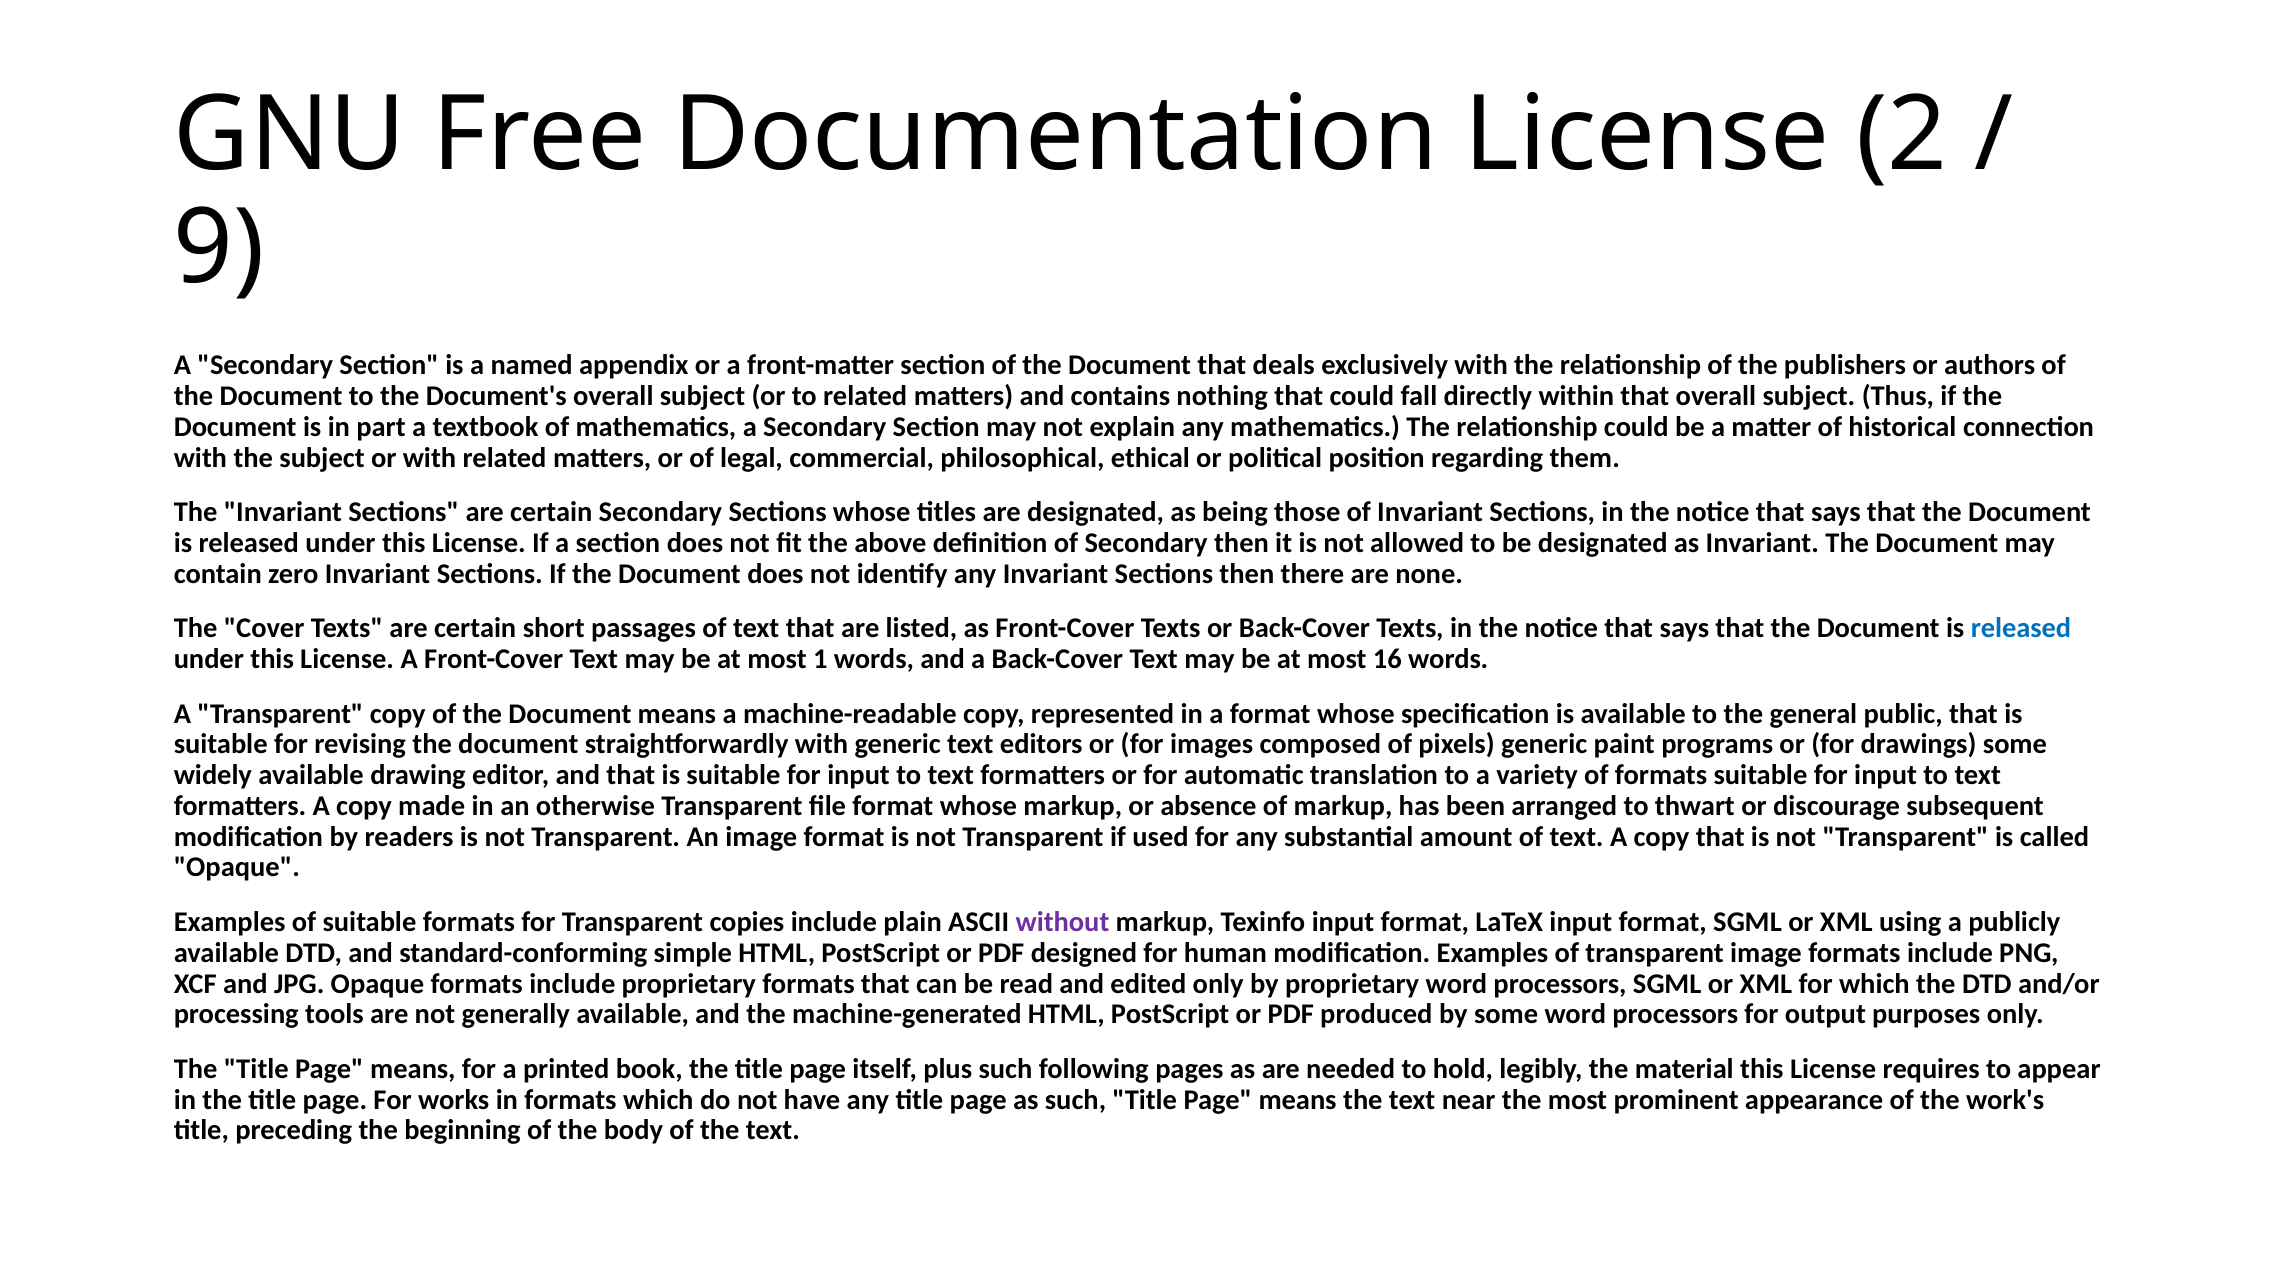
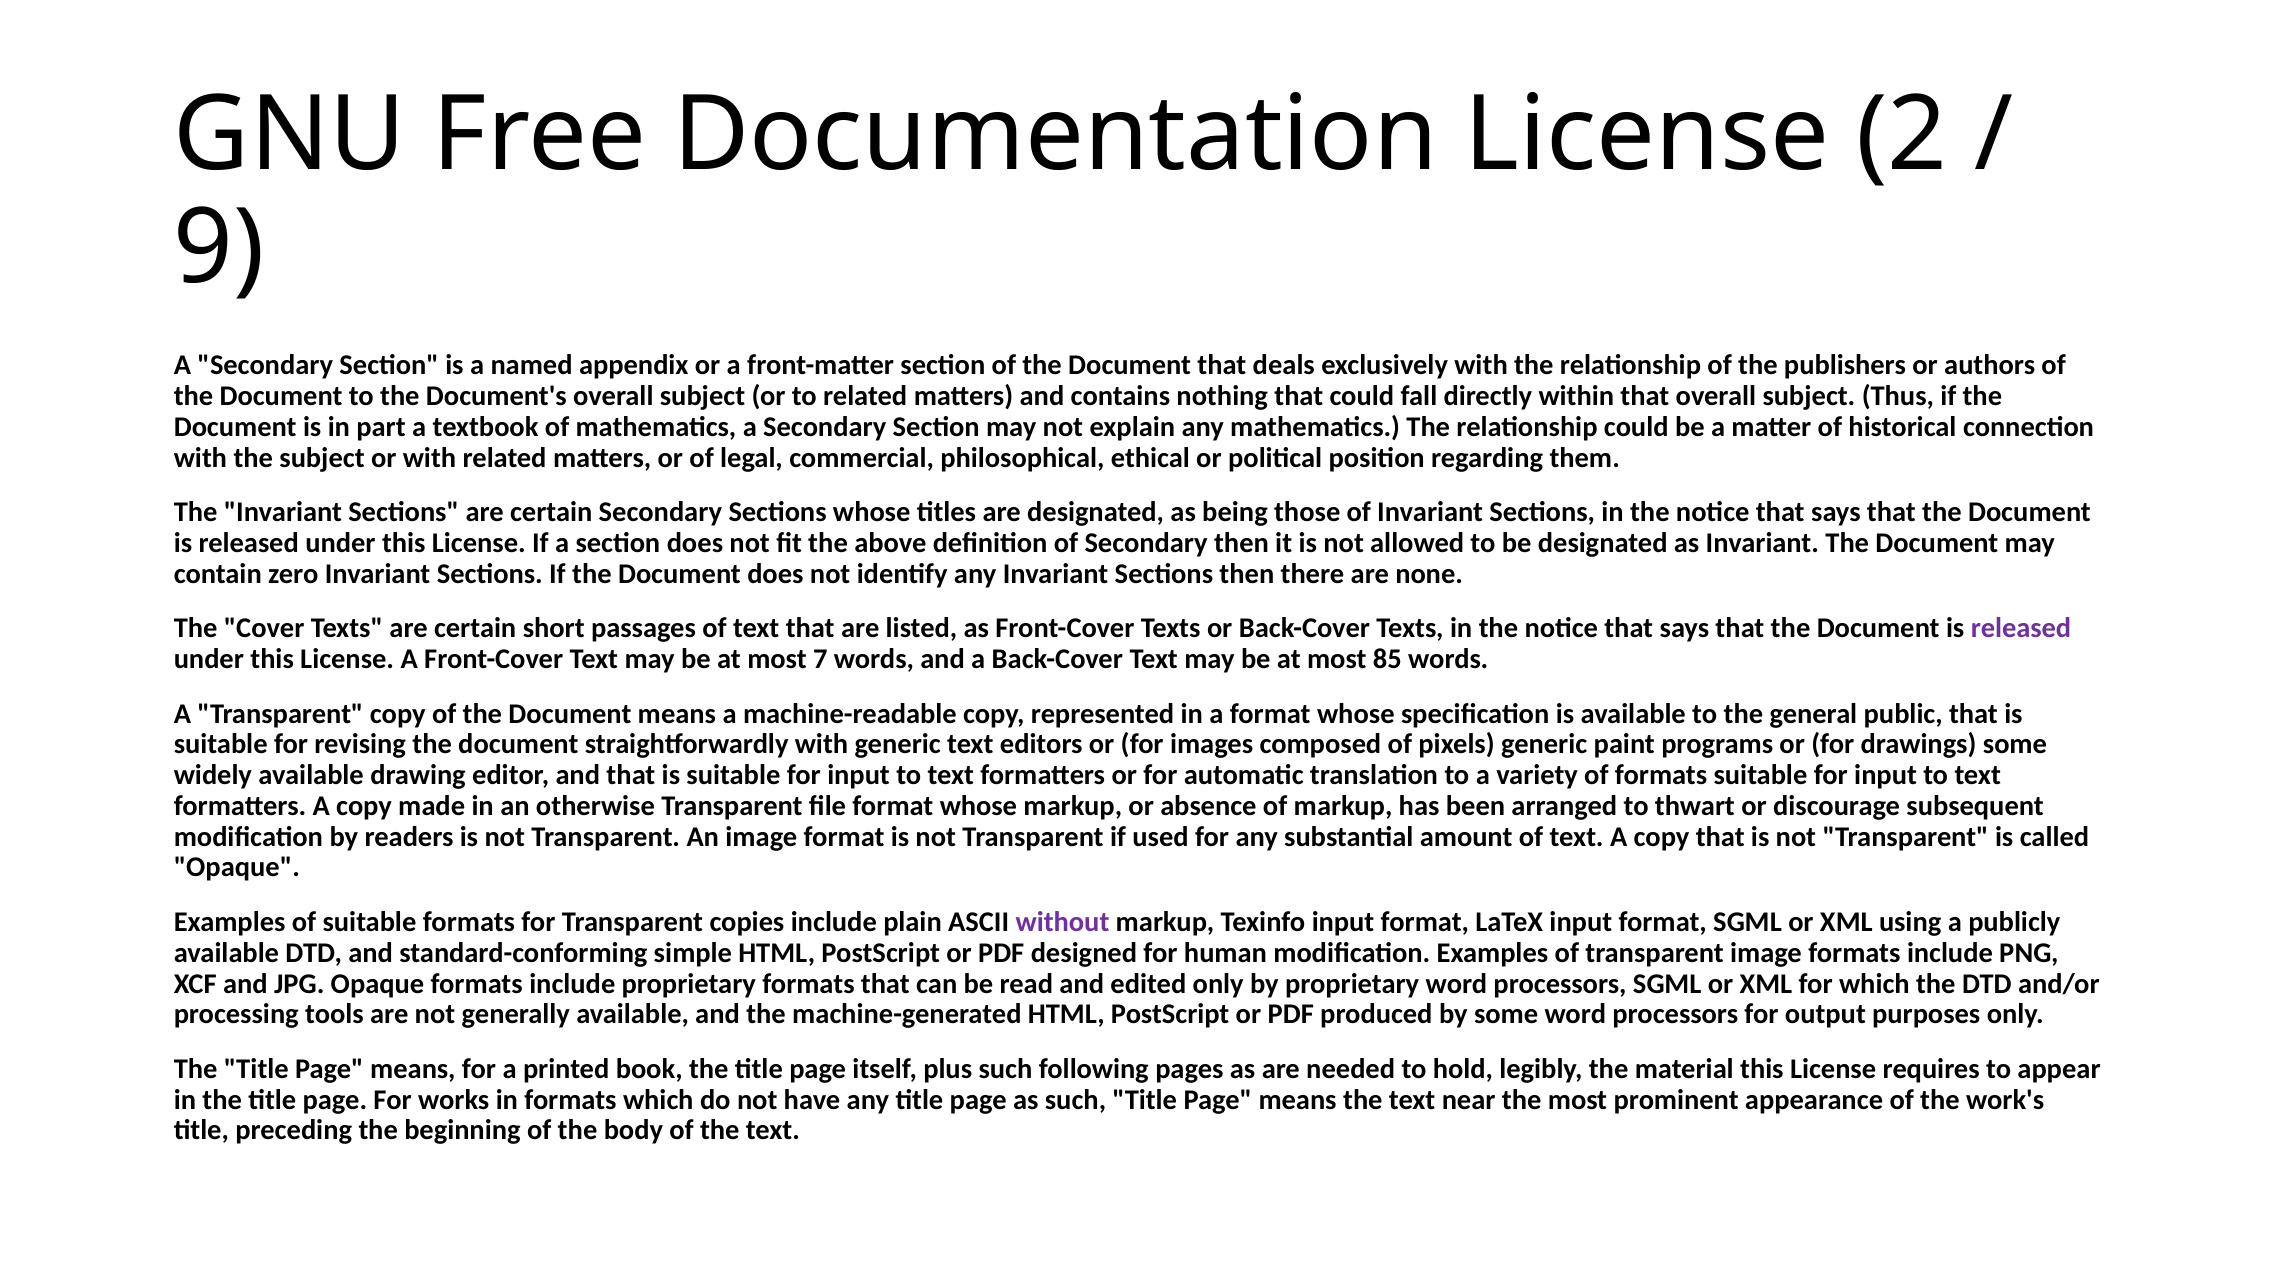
released at (2021, 628) colour: blue -> purple
1: 1 -> 7
16: 16 -> 85
